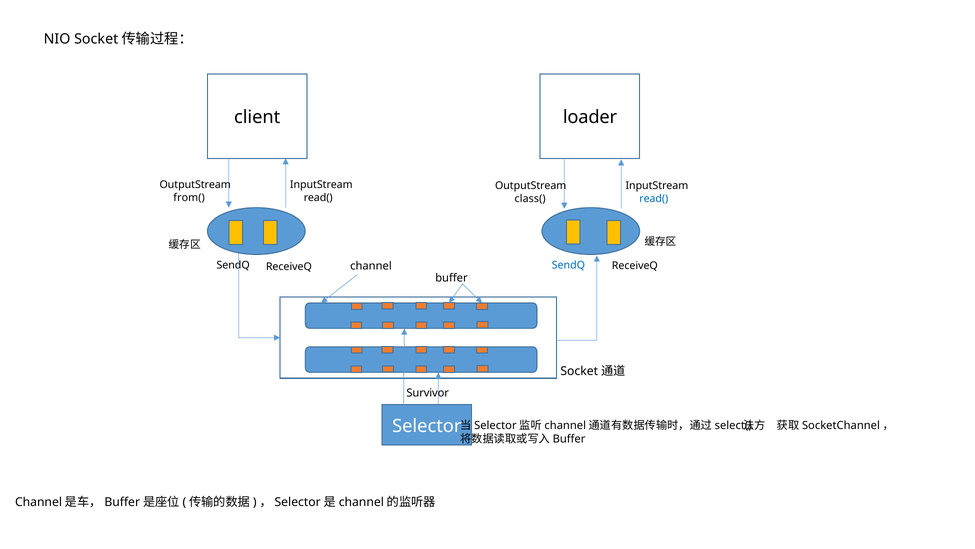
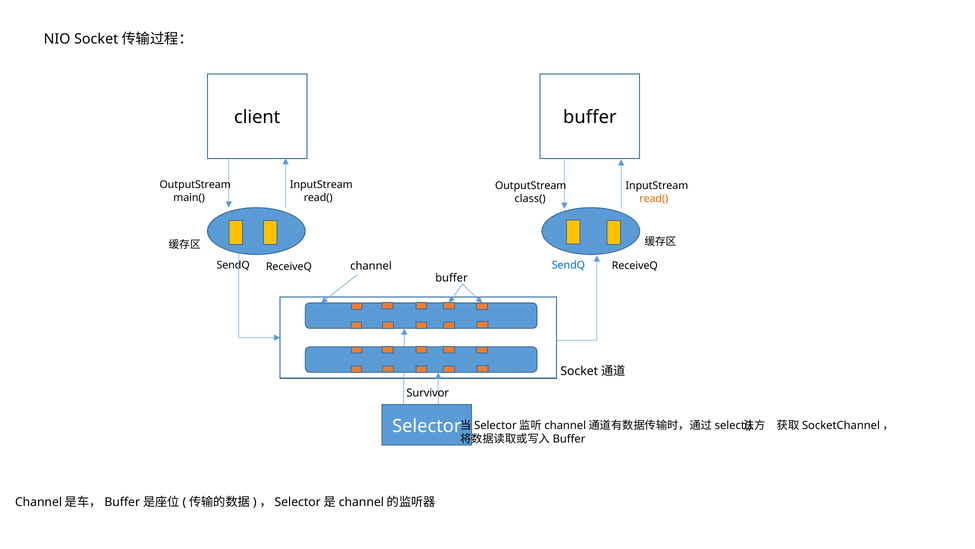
client loader: loader -> buffer
from(: from( -> main(
read( at (654, 198) colour: blue -> orange
